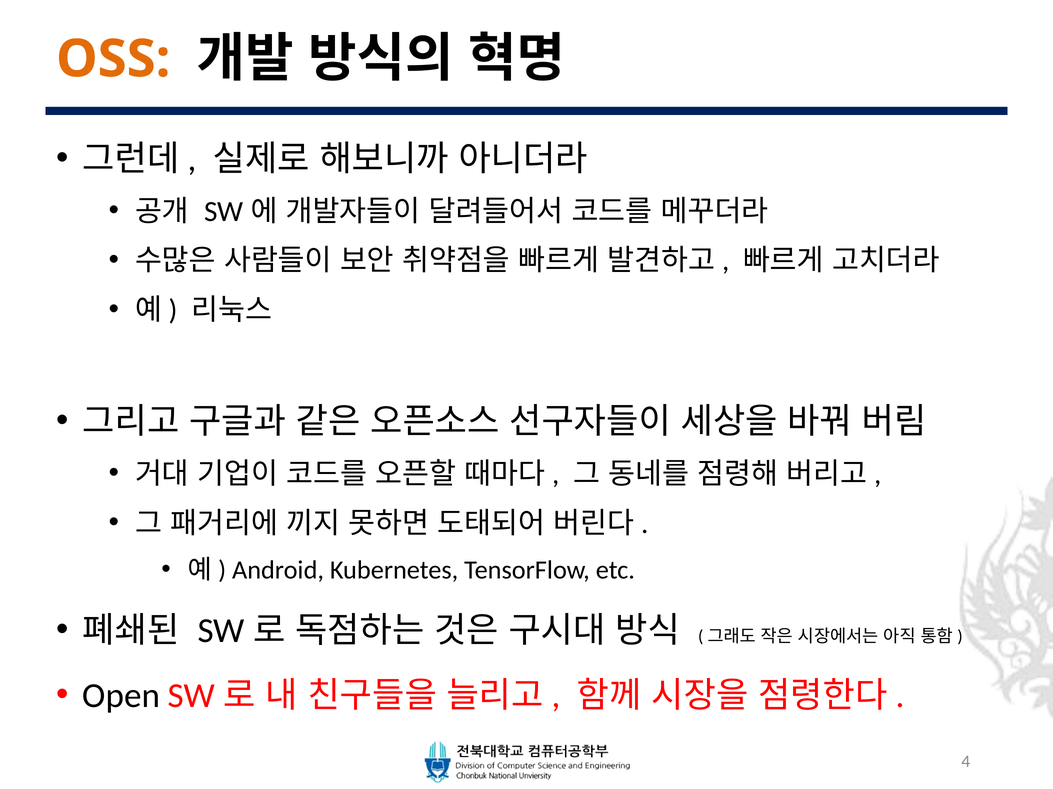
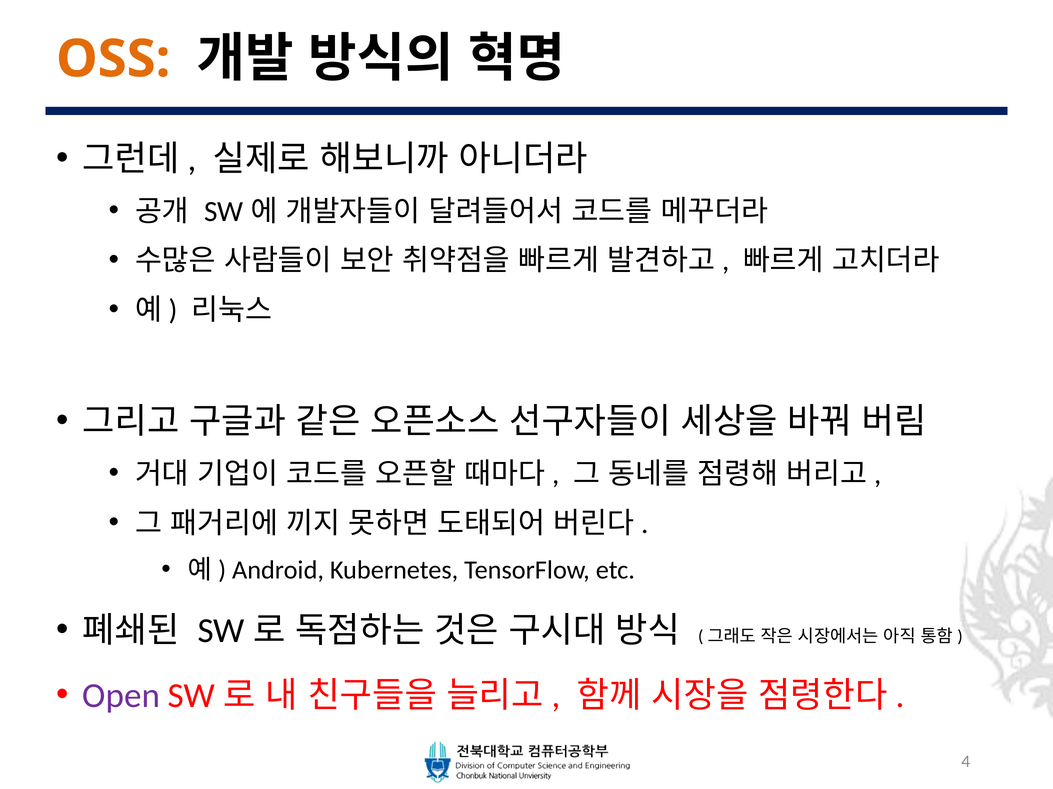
Open colour: black -> purple
